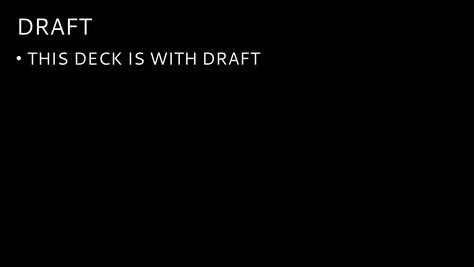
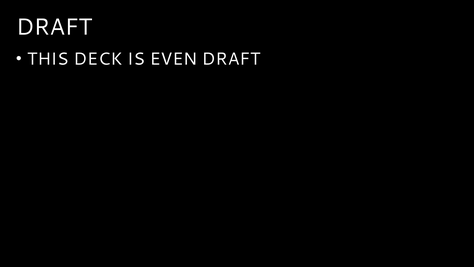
WITH: WITH -> EVEN
